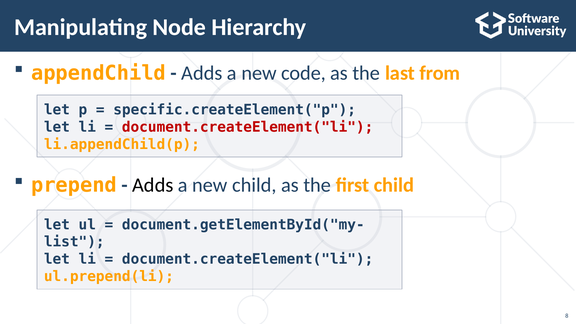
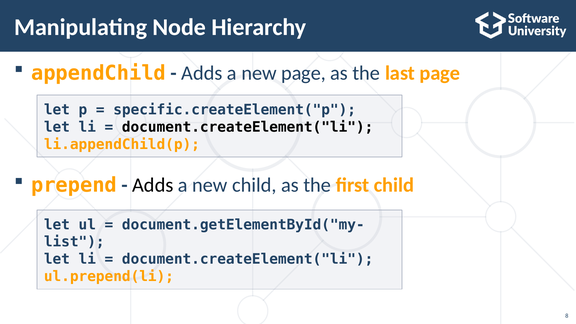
new code: code -> page
last from: from -> page
document.createElement("li at (248, 127) colour: red -> black
